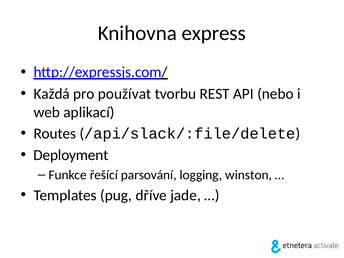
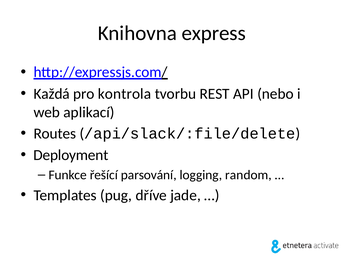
používat: používat -> kontrola
winston: winston -> random
